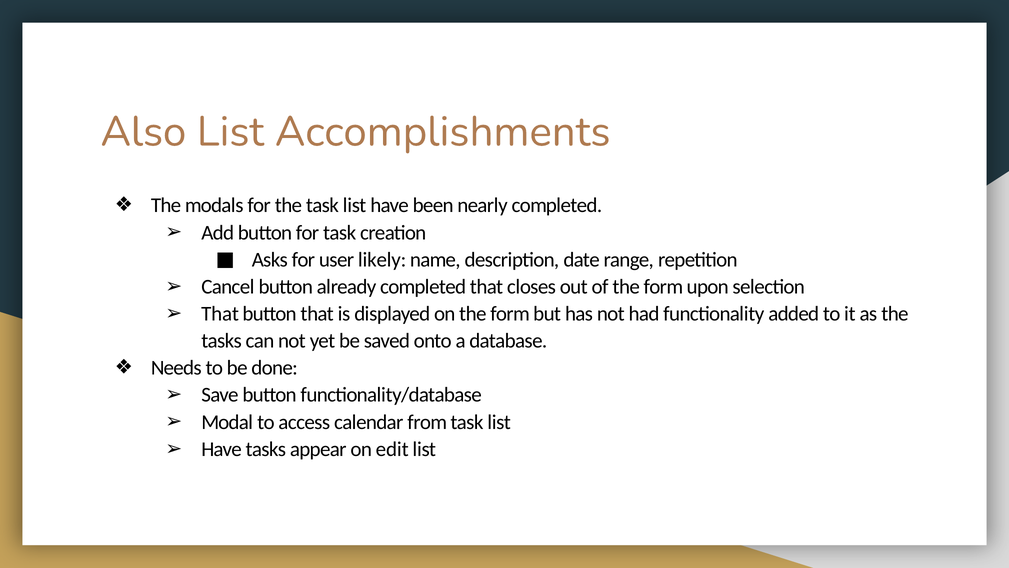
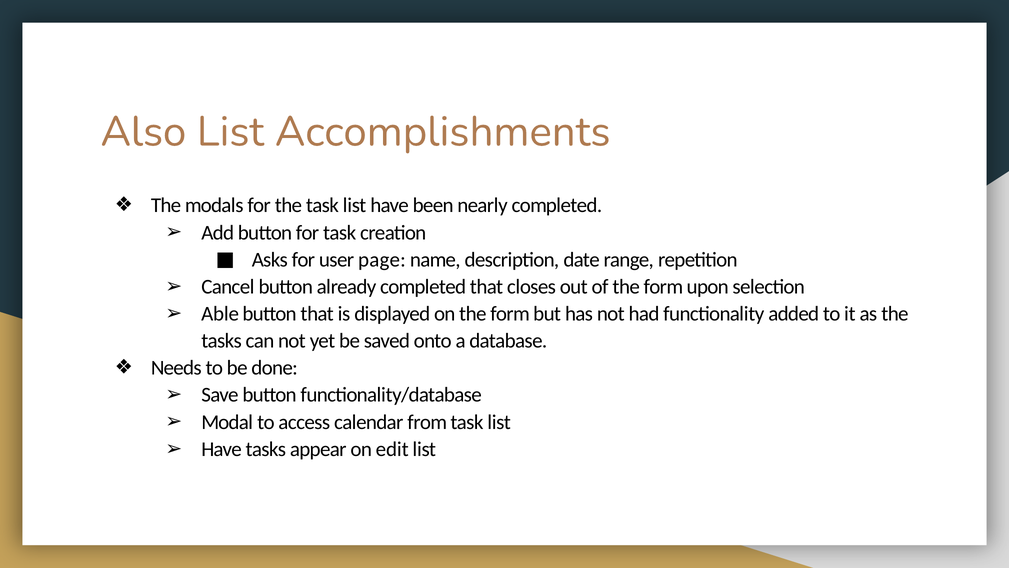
likely: likely -> page
That at (220, 314): That -> Able
